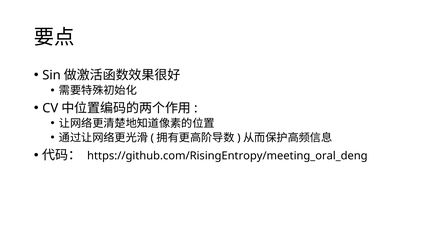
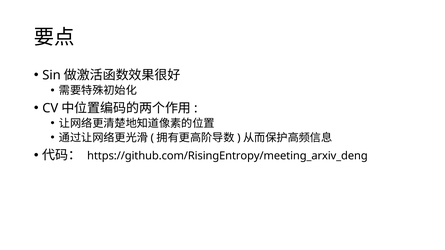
https://github.com/RisingEntropy/meeting_oral_deng: https://github.com/RisingEntropy/meeting_oral_deng -> https://github.com/RisingEntropy/meeting_arxiv_deng
